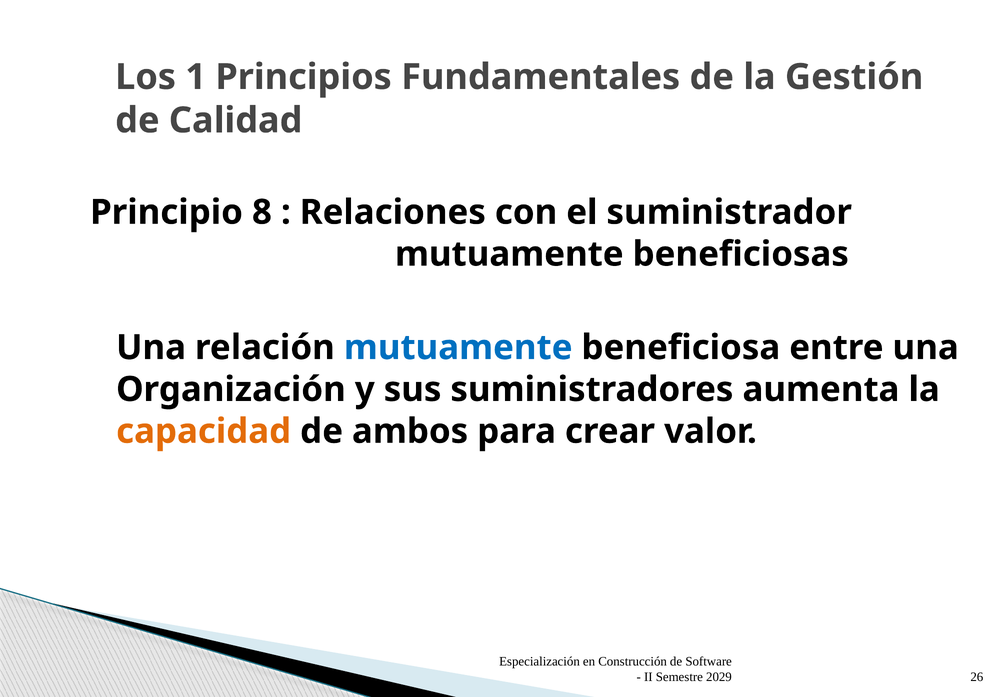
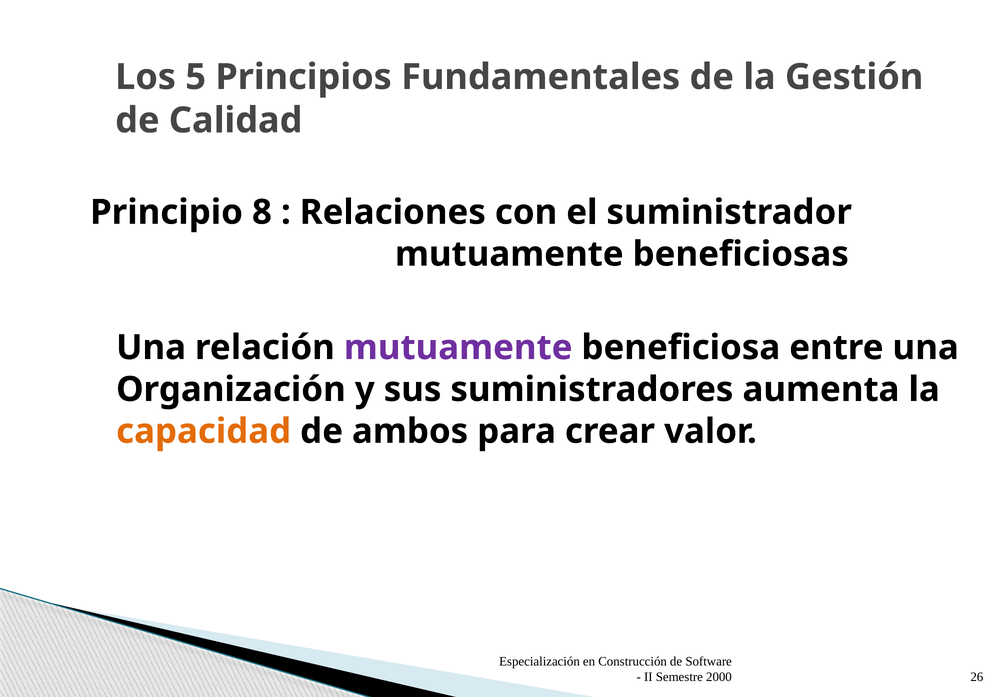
1: 1 -> 5
mutuamente at (458, 348) colour: blue -> purple
2029: 2029 -> 2000
